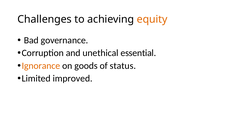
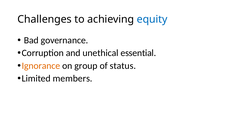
equity colour: orange -> blue
goods: goods -> group
improved: improved -> members
